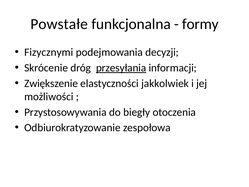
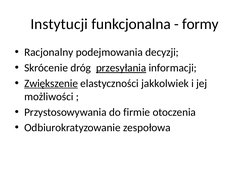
Powstałe: Powstałe -> Instytucji
Fizycznymi: Fizycznymi -> Racjonalny
Zwiększenie underline: none -> present
biegły: biegły -> firmie
